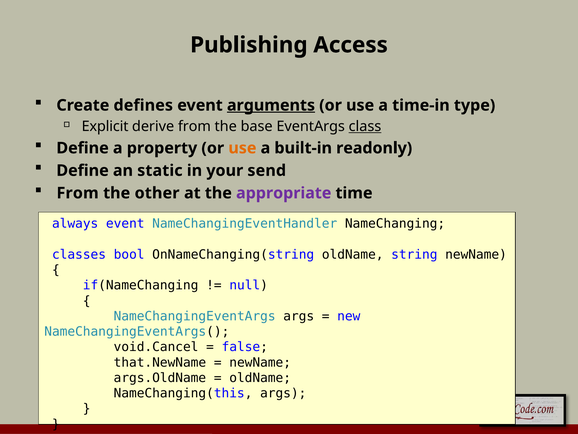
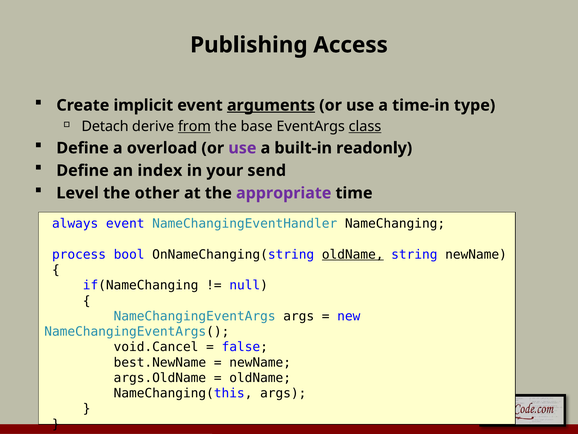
defines: defines -> implicit
Explicit: Explicit -> Detach
from at (194, 126) underline: none -> present
property: property -> overload
use at (242, 148) colour: orange -> purple
static: static -> index
From at (78, 193): From -> Level
classes: classes -> process
oldName at (353, 254) underline: none -> present
that.NewName: that.NewName -> best.NewName
